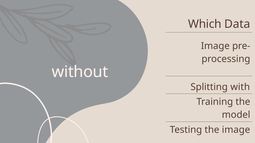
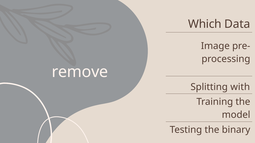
without: without -> remove
the image: image -> binary
